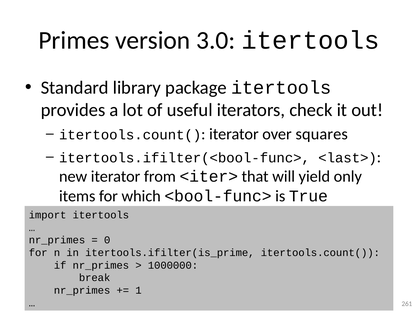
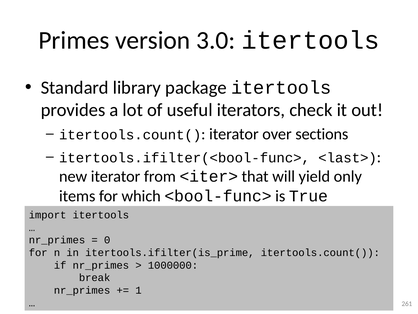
squares: squares -> sections
